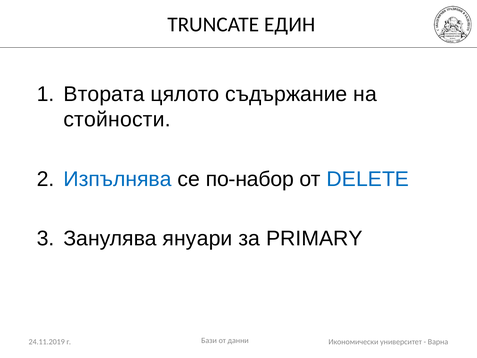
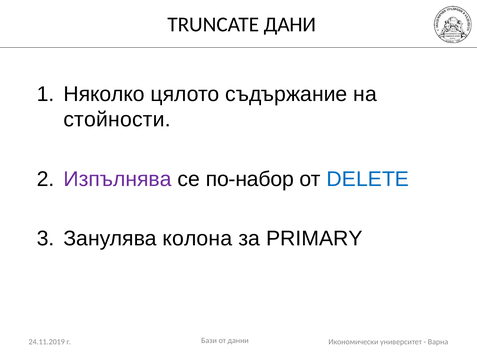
ЕДИН: ЕДИН -> ДАНИ
Втората: Втората -> Няколко
Изпълнява colour: blue -> purple
януари: януари -> колона
